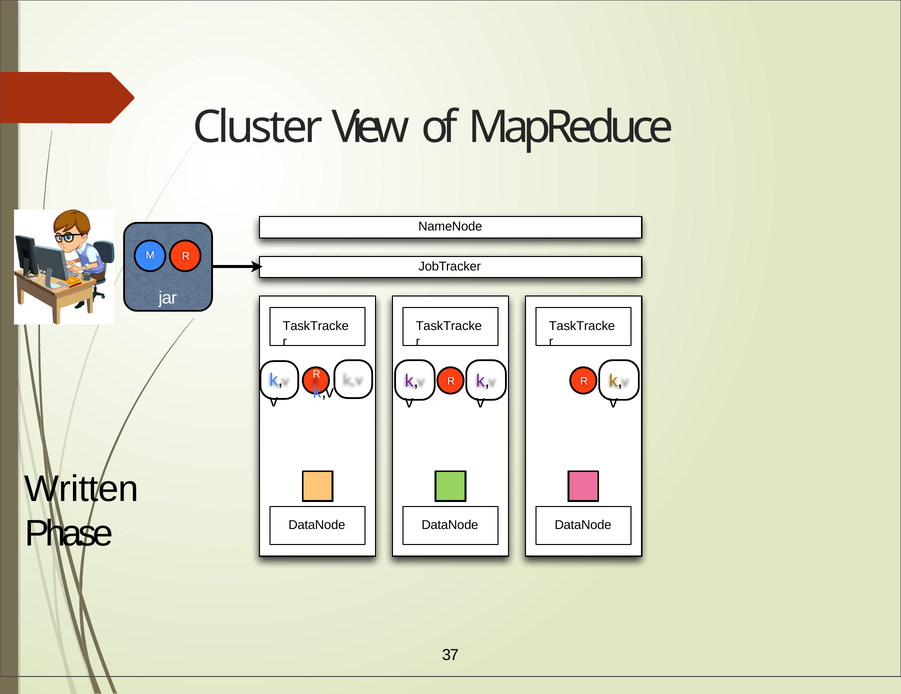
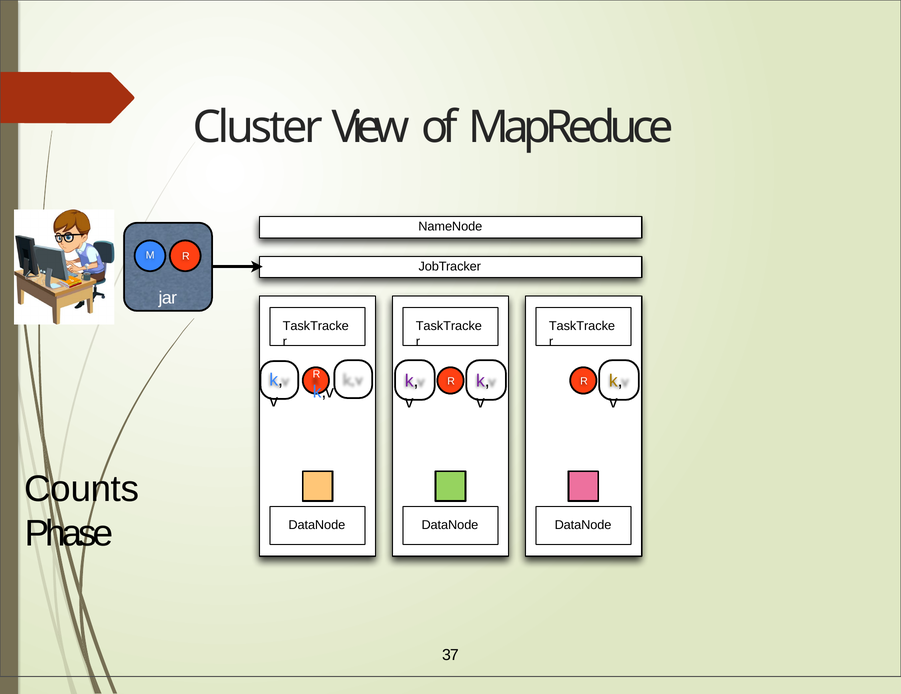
Written: Written -> Counts
